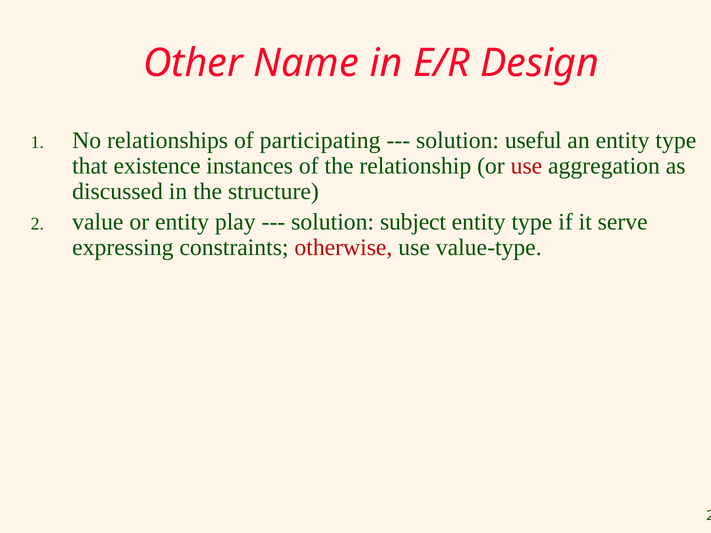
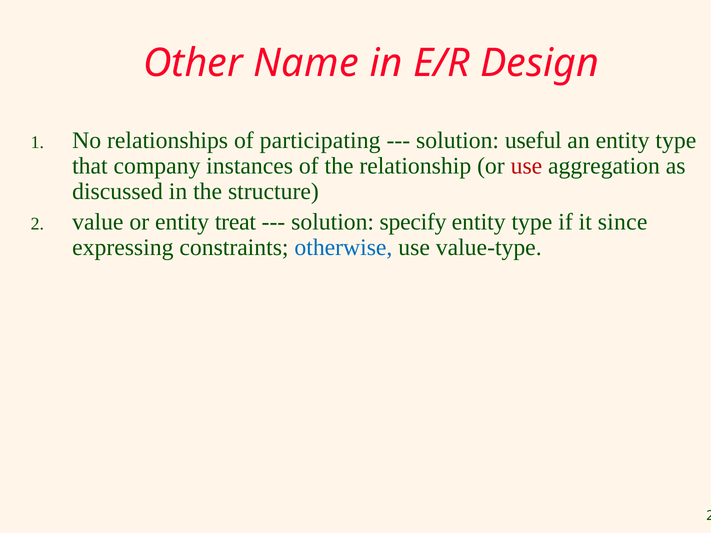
existence: existence -> company
play: play -> treat
subject: subject -> specify
serve: serve -> since
otherwise colour: red -> blue
